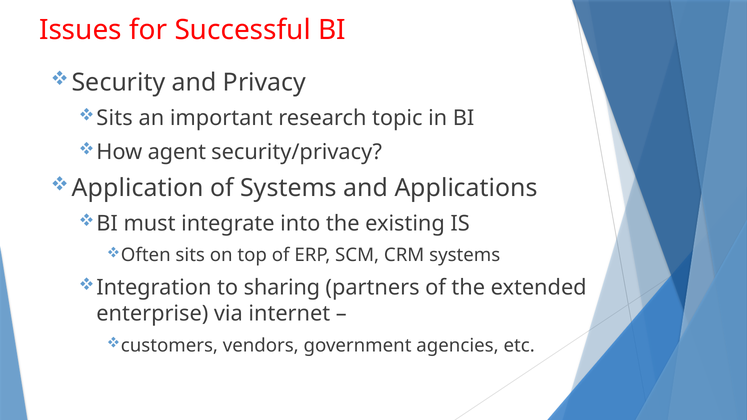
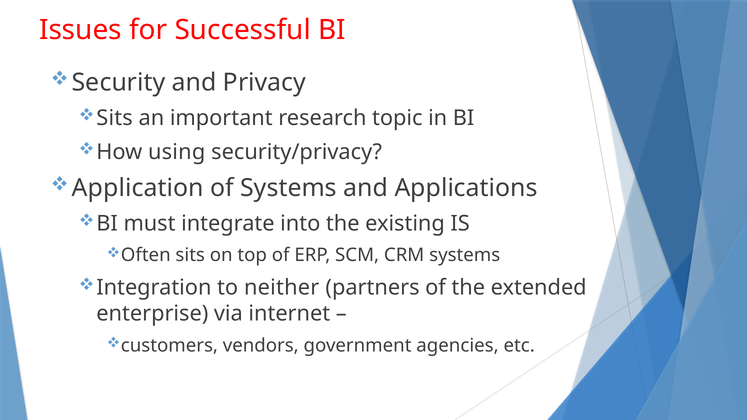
agent: agent -> using
sharing: sharing -> neither
